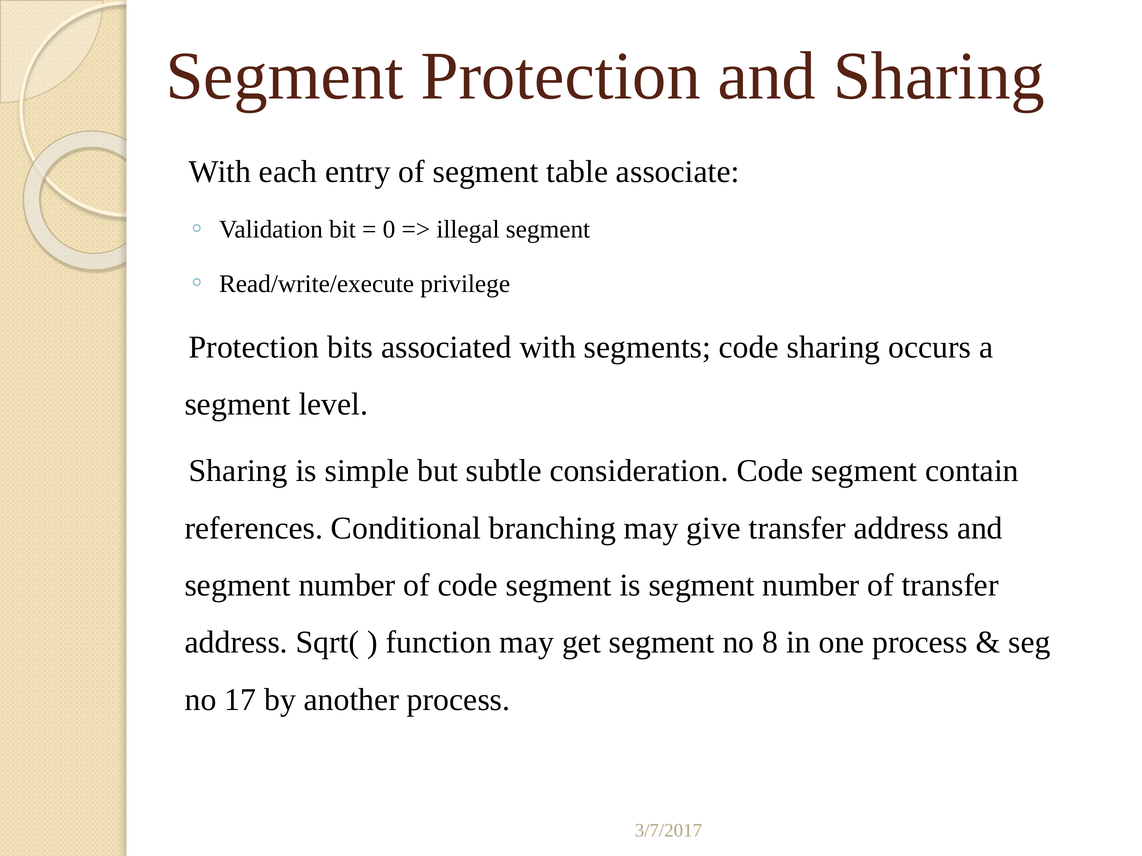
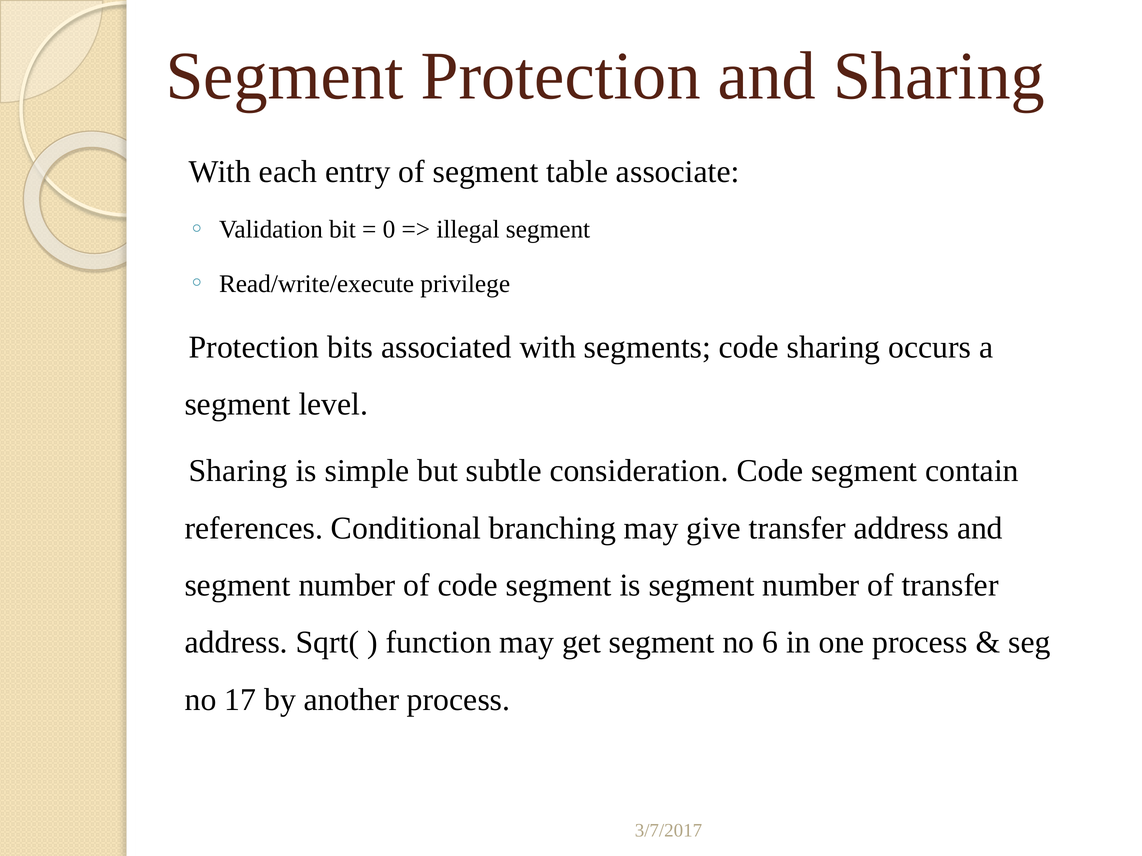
8: 8 -> 6
